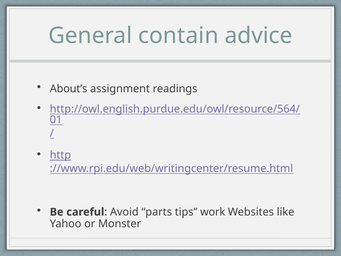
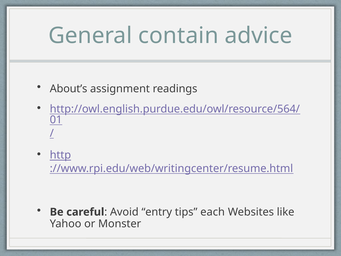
parts: parts -> entry
work: work -> each
